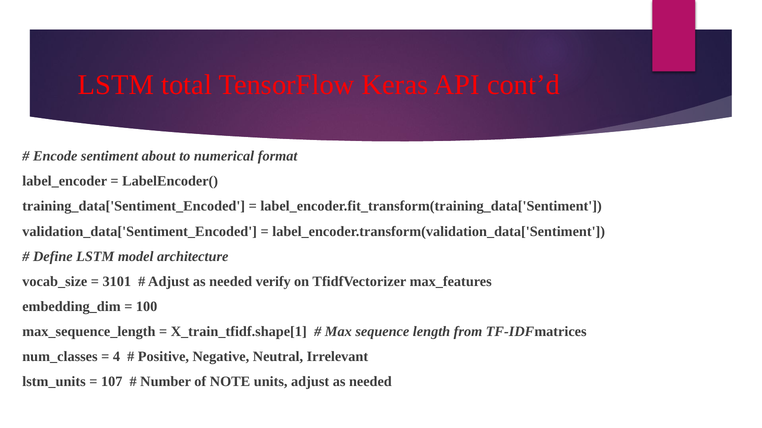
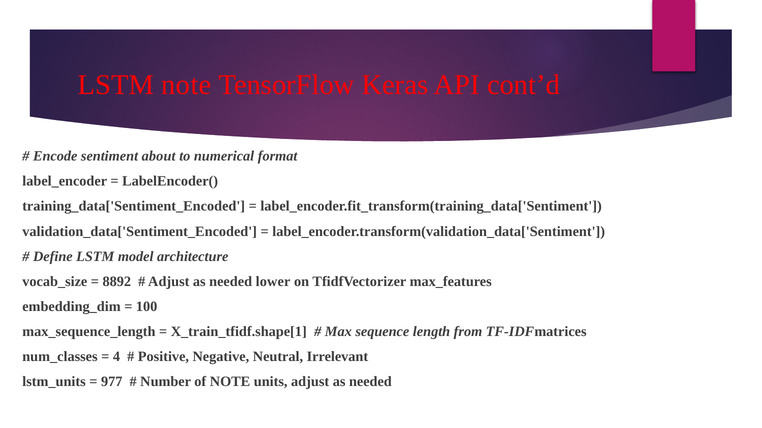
LSTM total: total -> note
3101: 3101 -> 8892
verify: verify -> lower
107: 107 -> 977
